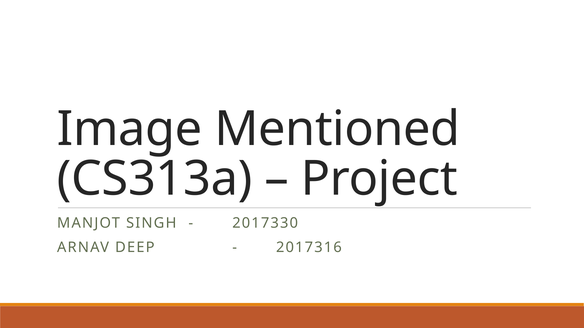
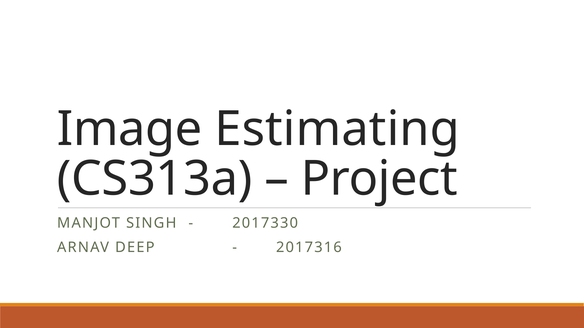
Mentioned: Mentioned -> Estimating
